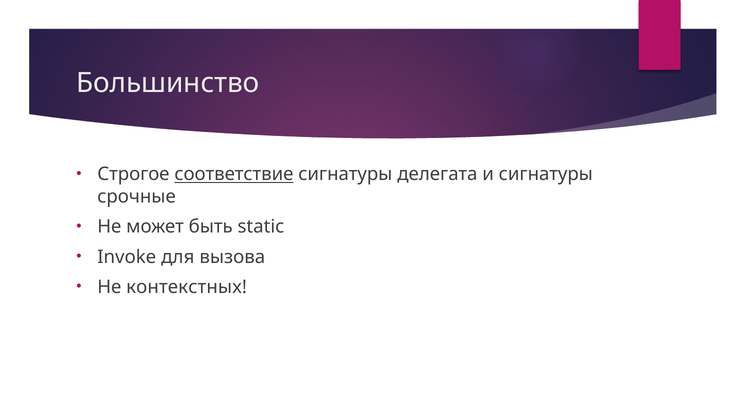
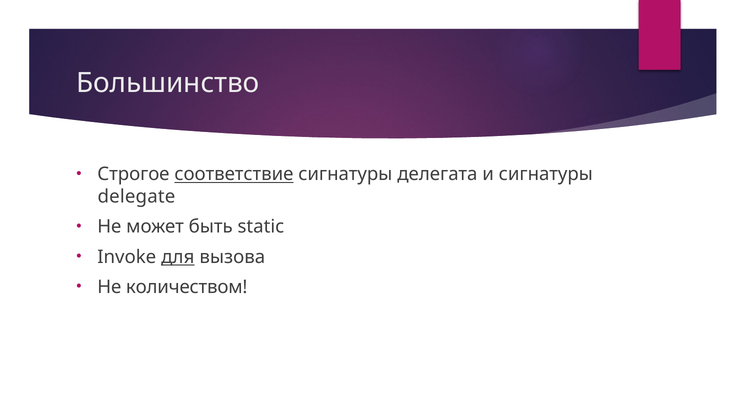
срочные: срочные -> delegate
для underline: none -> present
контекстных: контекстных -> количеством
